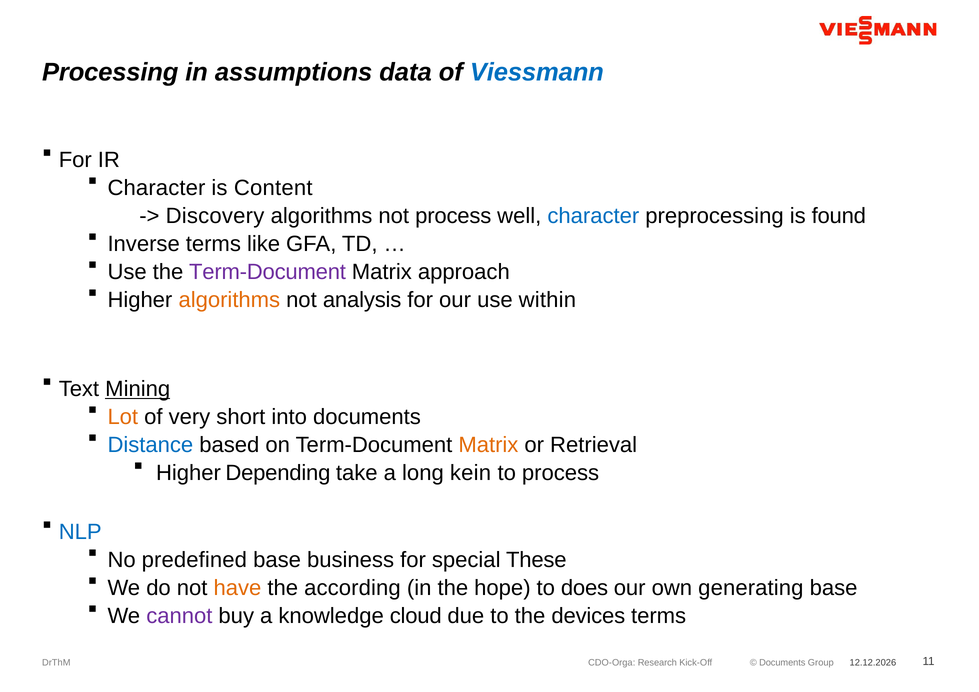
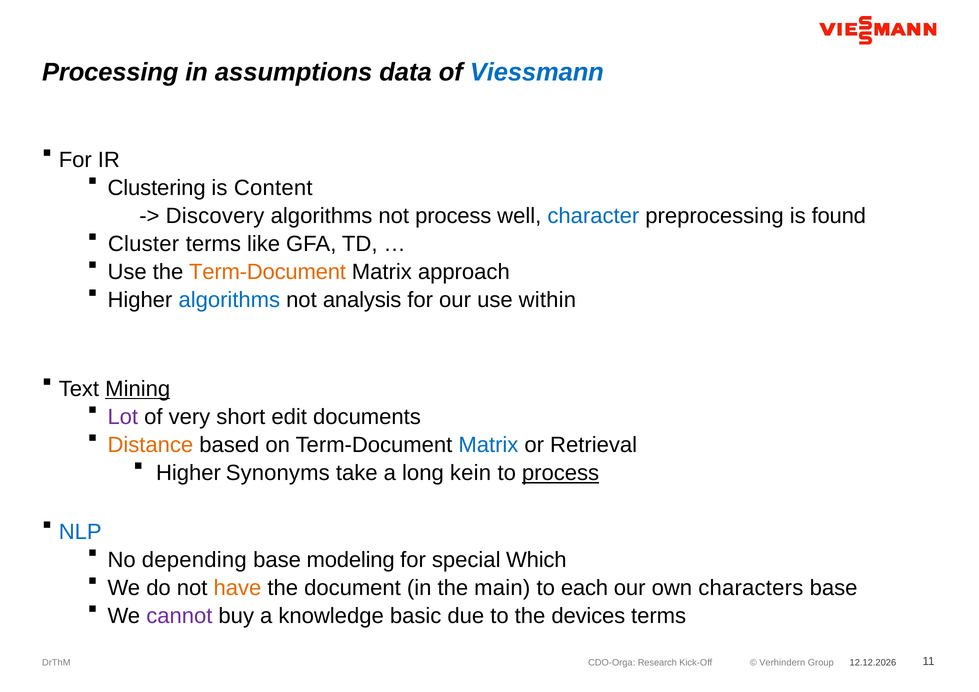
Character at (156, 188): Character -> Clustering
Inverse: Inverse -> Cluster
Term-Document at (268, 272) colour: purple -> orange
algorithms at (229, 300) colour: orange -> blue
Lot colour: orange -> purple
into: into -> edit
Distance colour: blue -> orange
Matrix at (488, 445) colour: orange -> blue
Depending: Depending -> Synonyms
process at (561, 473) underline: none -> present
predefined: predefined -> depending
business: business -> modeling
These: These -> Which
according: according -> document
hope: hope -> main
does: does -> each
generating: generating -> characters
cloud: cloud -> basic
Documents at (782, 663): Documents -> Verhindern
